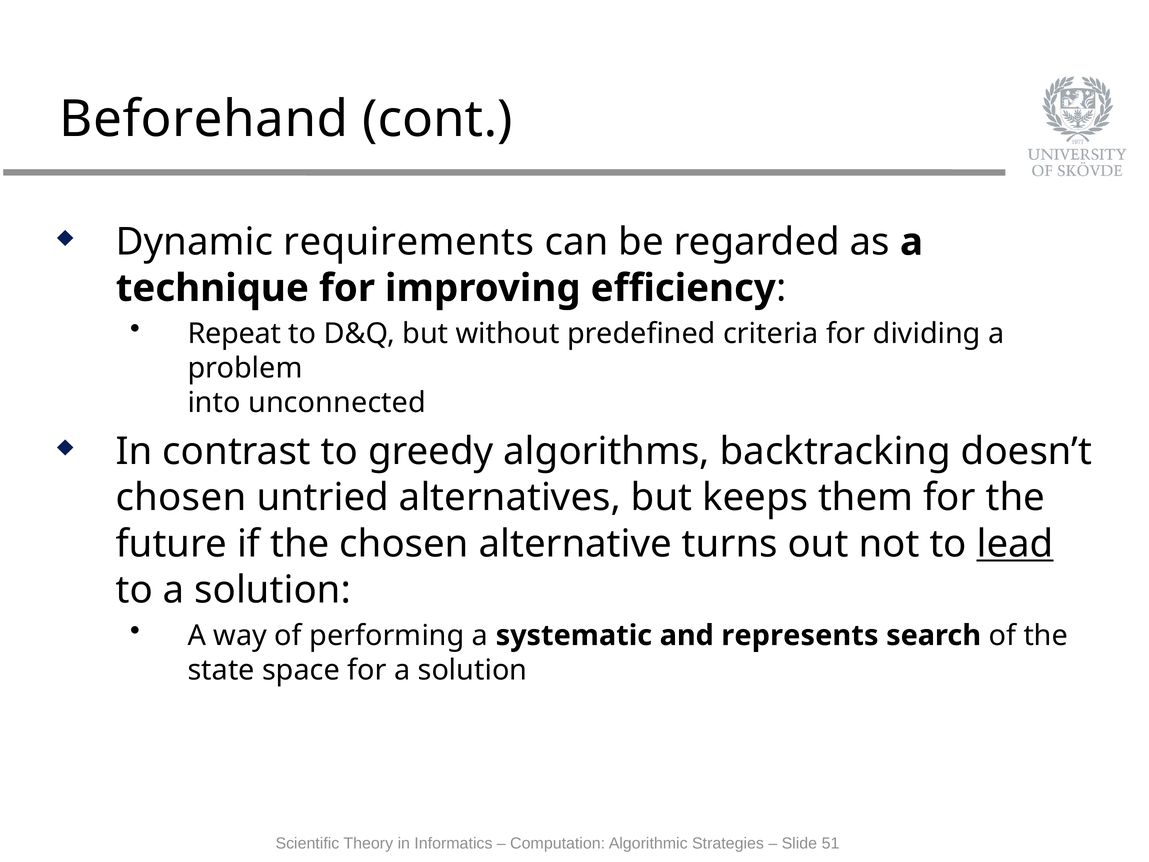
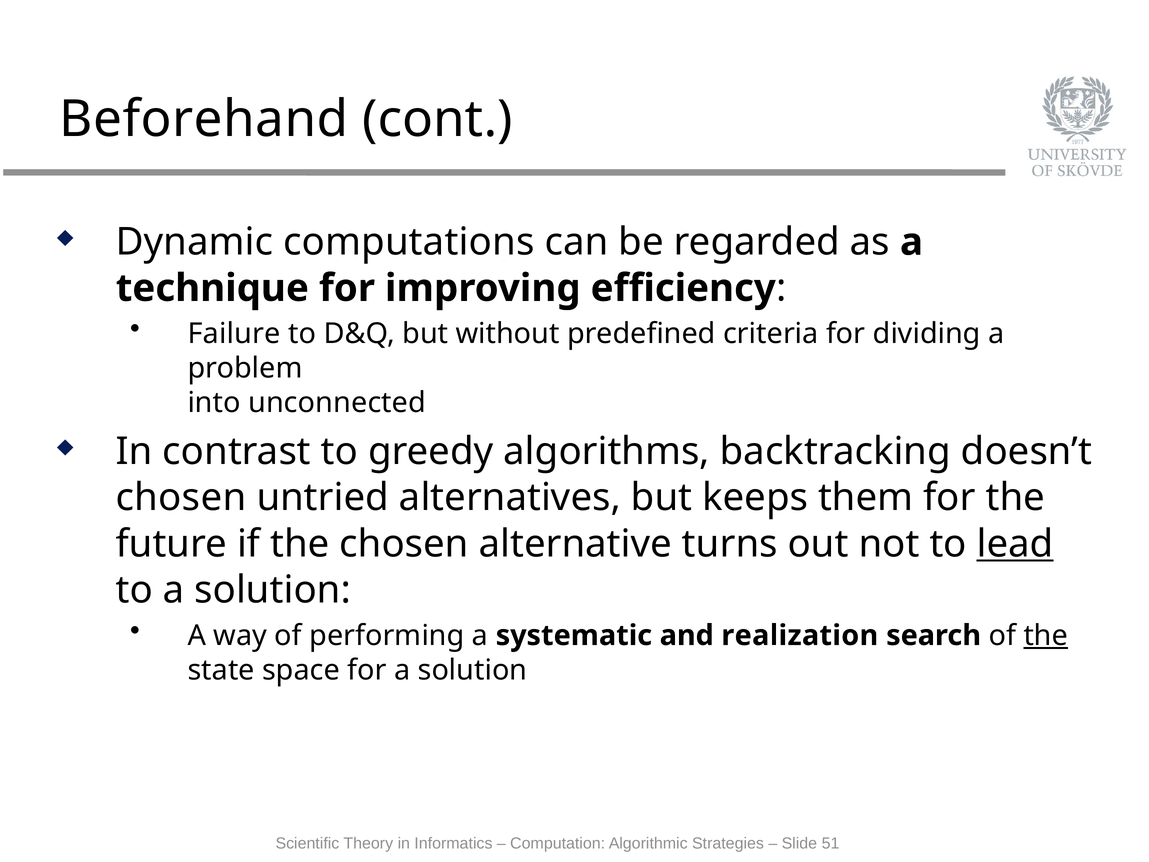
requirements: requirements -> computations
Repeat: Repeat -> Failure
represents: represents -> realization
the at (1046, 636) underline: none -> present
